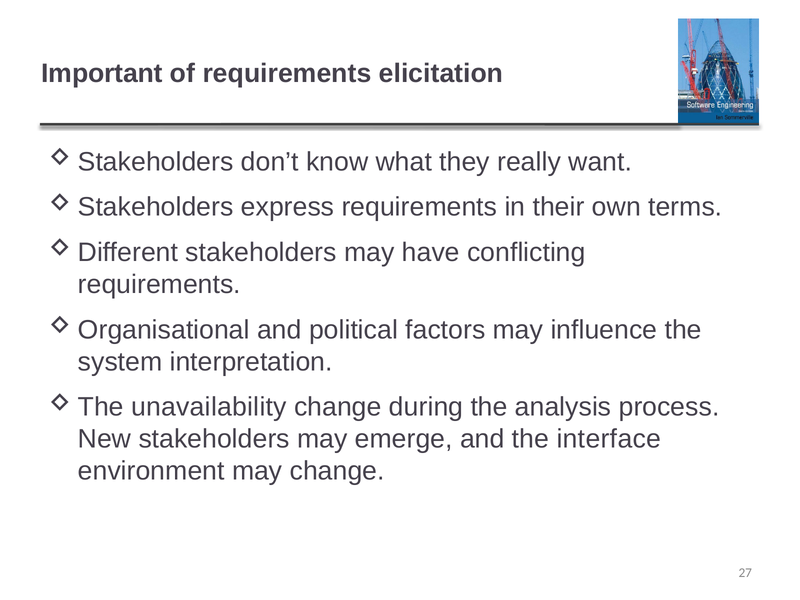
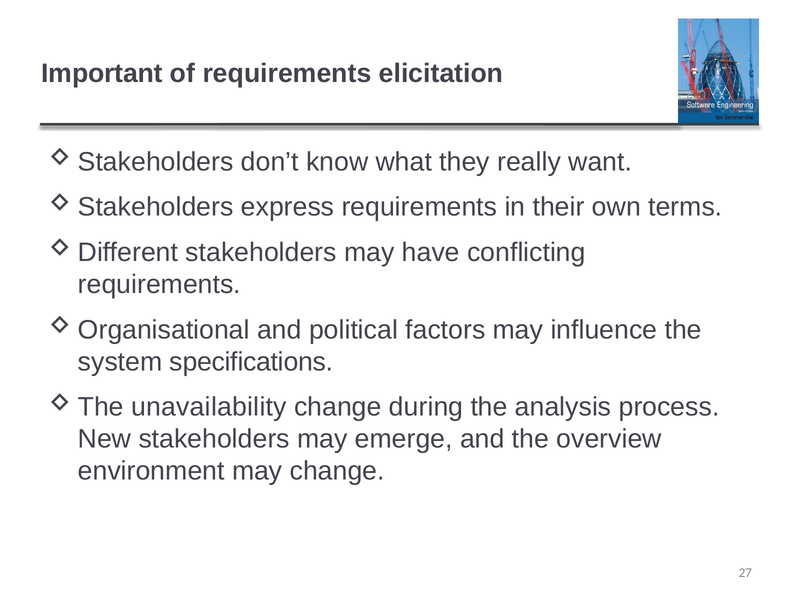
interpretation: interpretation -> specifications
interface: interface -> overview
